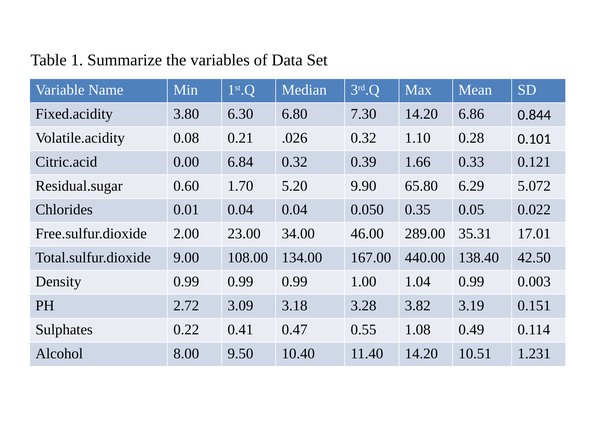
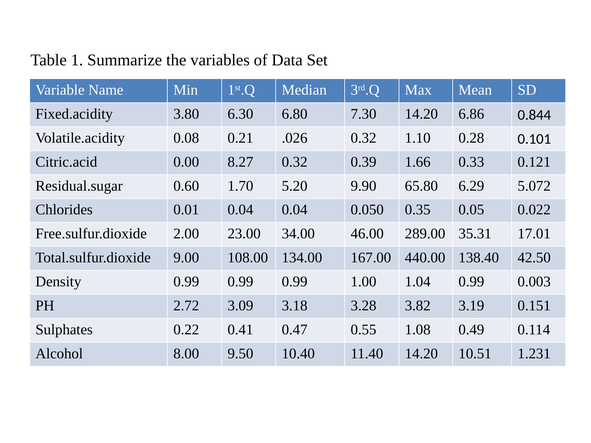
6.84: 6.84 -> 8.27
